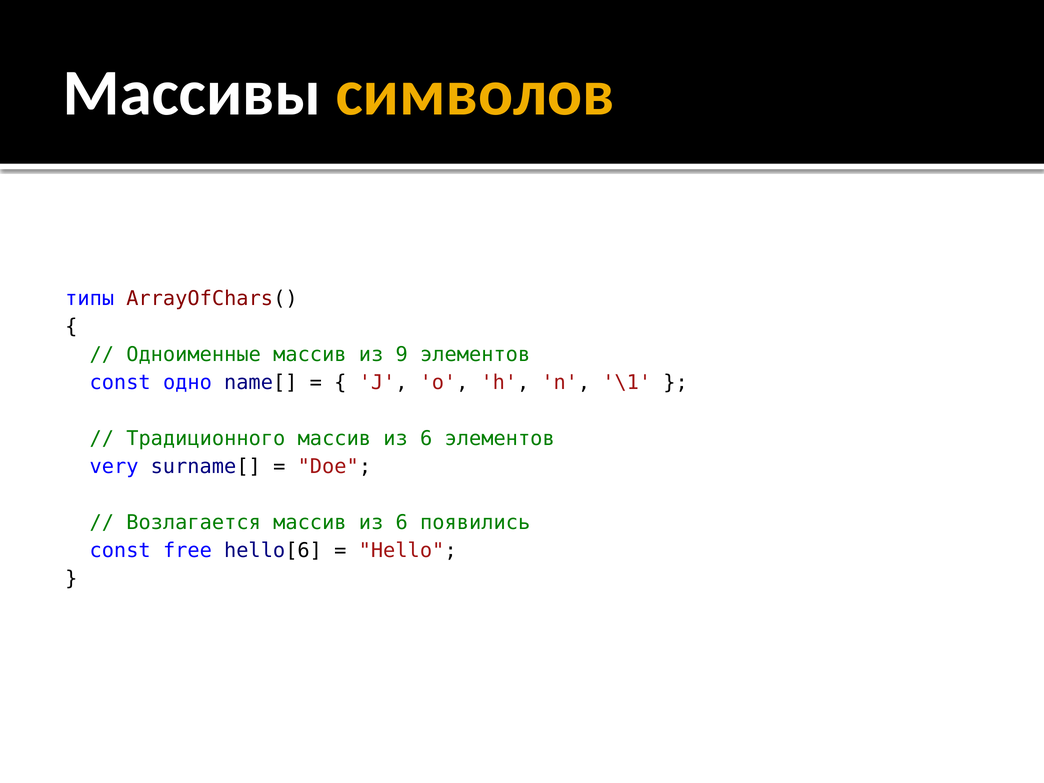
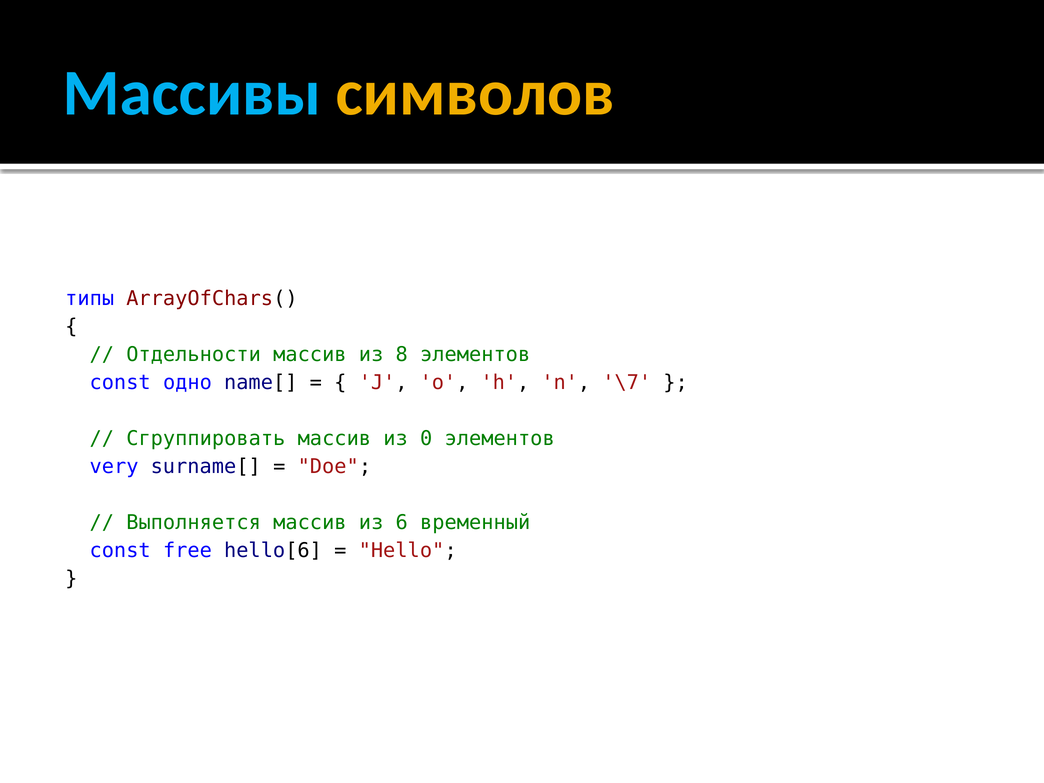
Массивы colour: white -> light blue
Одноименные: Одноименные -> Отдельности
9: 9 -> 8
\1: \1 -> \7
Традиционного: Традиционного -> Сгруппировать
6 at (426, 439): 6 -> 0
Возлагается: Возлагается -> Выполняется
появились: появились -> временный
